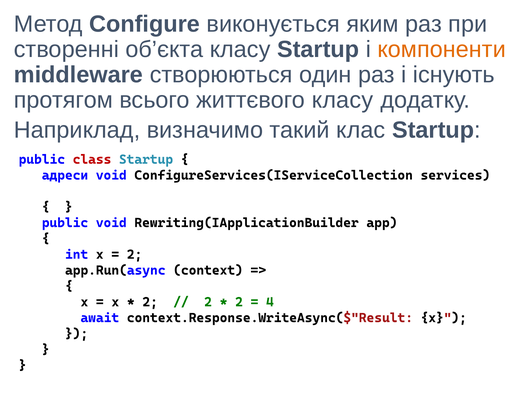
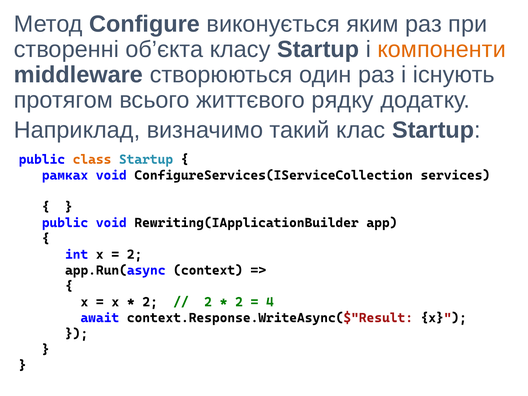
життєвого класу: класу -> рядку
class colour: red -> orange
адреси: адреси -> рамках
